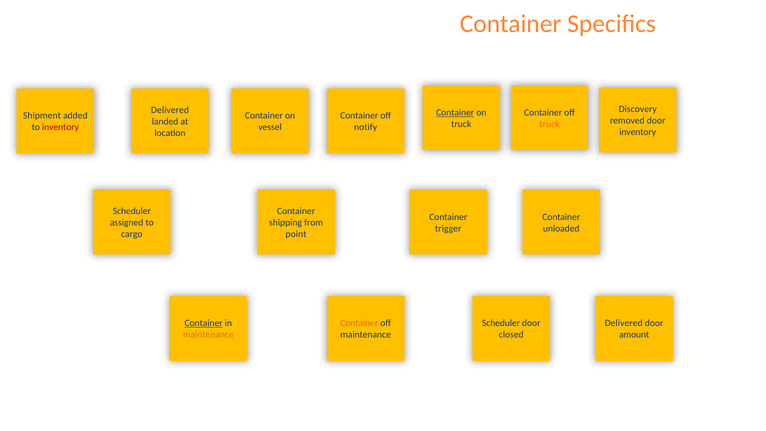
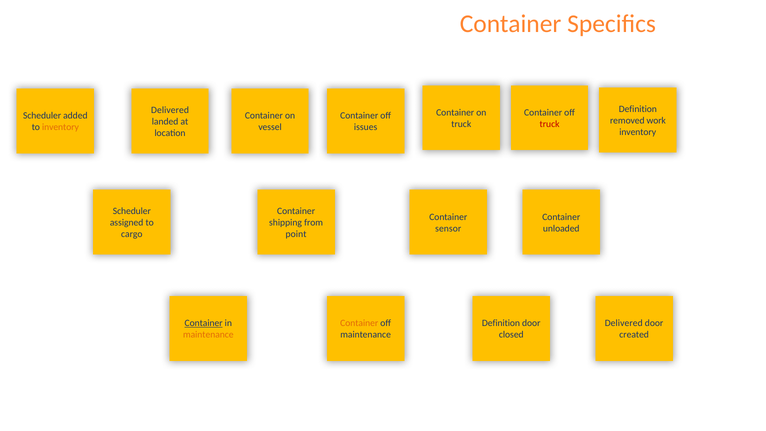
Discovery at (638, 109): Discovery -> Definition
Container at (455, 113) underline: present -> none
Shipment at (42, 116): Shipment -> Scheduler
removed door: door -> work
truck at (550, 124) colour: orange -> red
inventory at (60, 127) colour: red -> orange
notify: notify -> issues
trigger: trigger -> sensor
Scheduler at (501, 323): Scheduler -> Definition
amount: amount -> created
